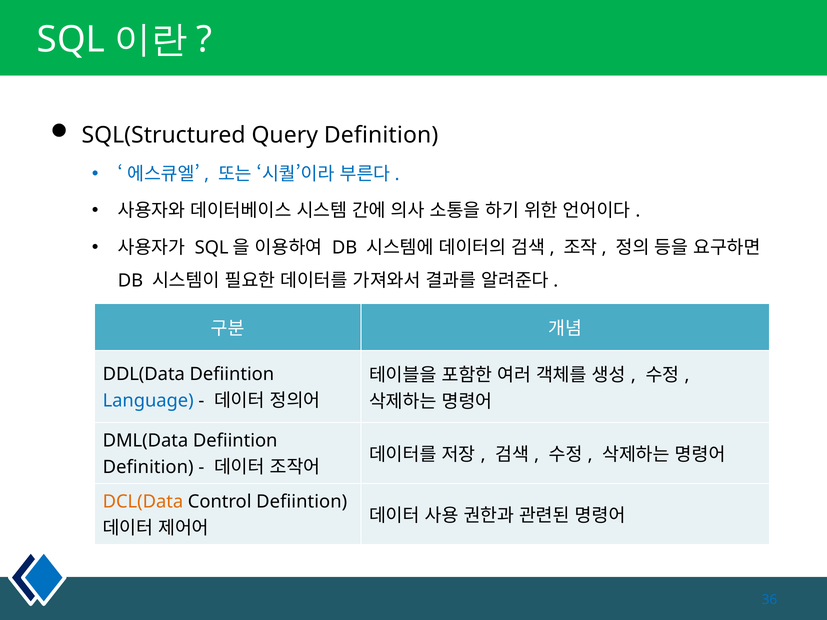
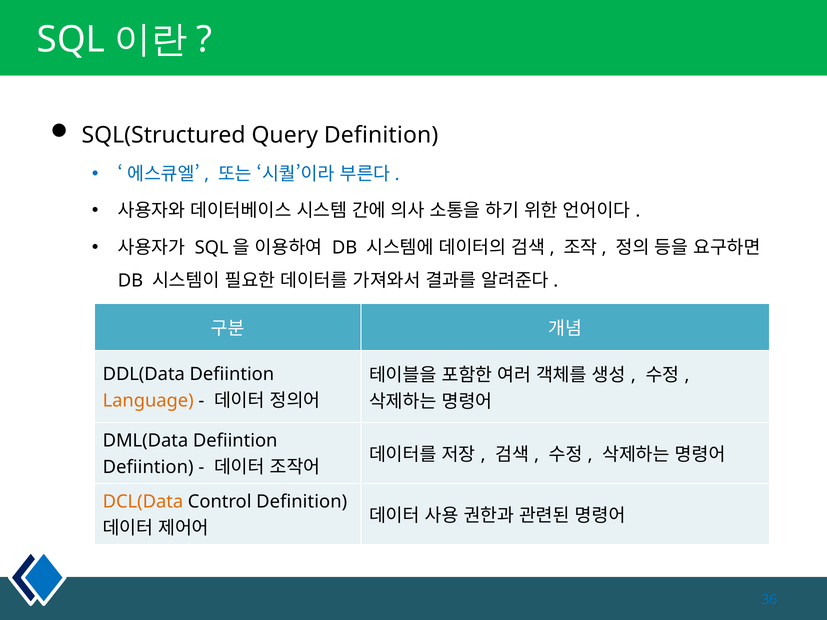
Language colour: blue -> orange
Definition at (148, 467): Definition -> Defiintion
Control Defiintion: Defiintion -> Definition
